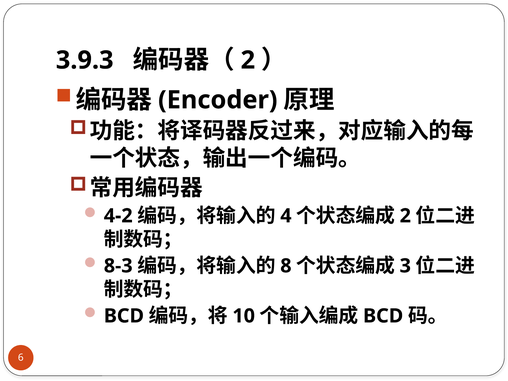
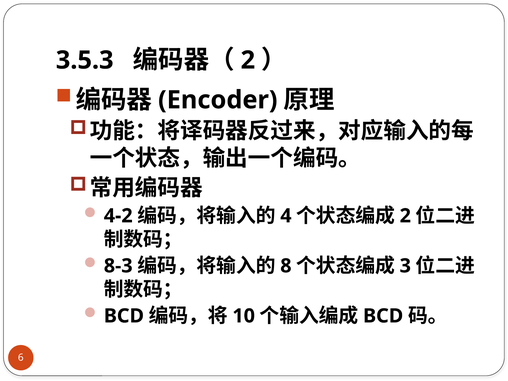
3.9.3: 3.9.3 -> 3.5.3
